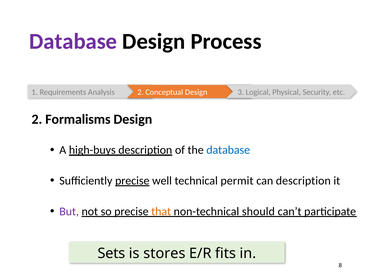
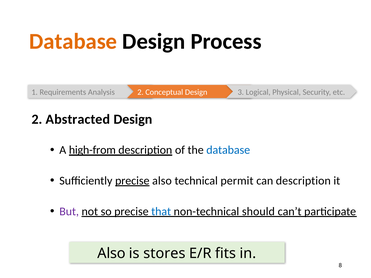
Database at (73, 42) colour: purple -> orange
Formalisms: Formalisms -> Abstracted
high-buys: high-buys -> high-from
precise well: well -> also
that colour: orange -> blue
Sets at (112, 254): Sets -> Also
